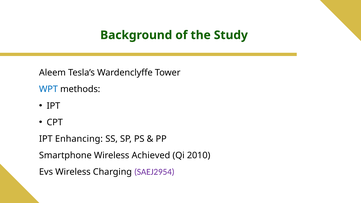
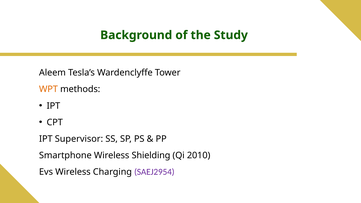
WPT colour: blue -> orange
Enhancing: Enhancing -> Supervisor
Achieved: Achieved -> Shielding
